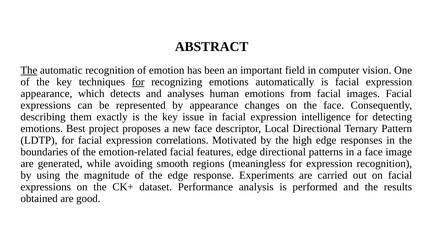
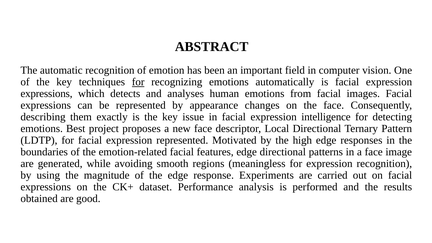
The at (29, 70) underline: present -> none
appearance at (46, 94): appearance -> expressions
expression correlations: correlations -> represented
